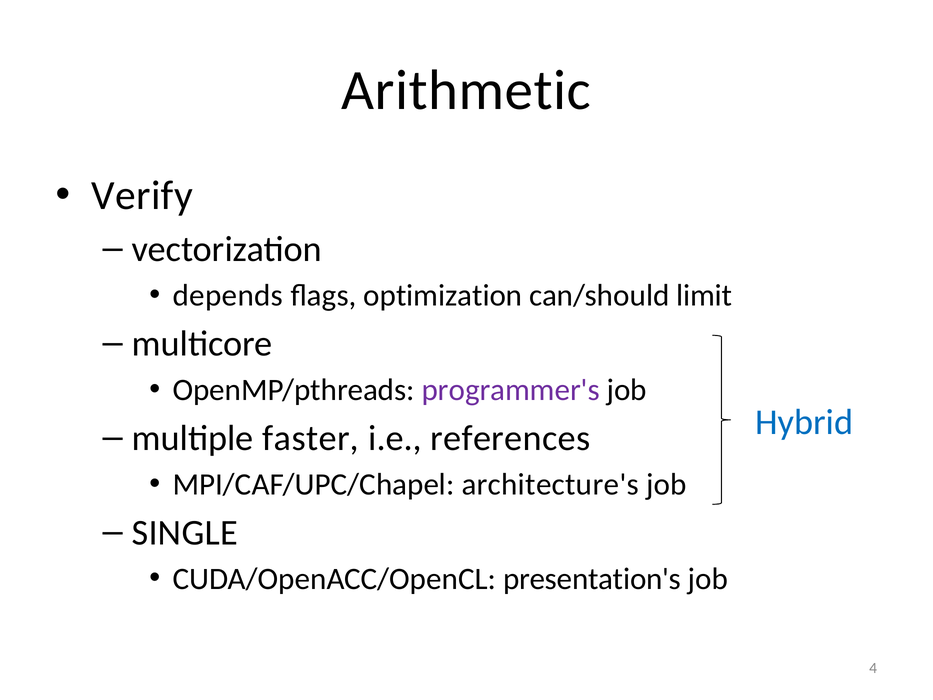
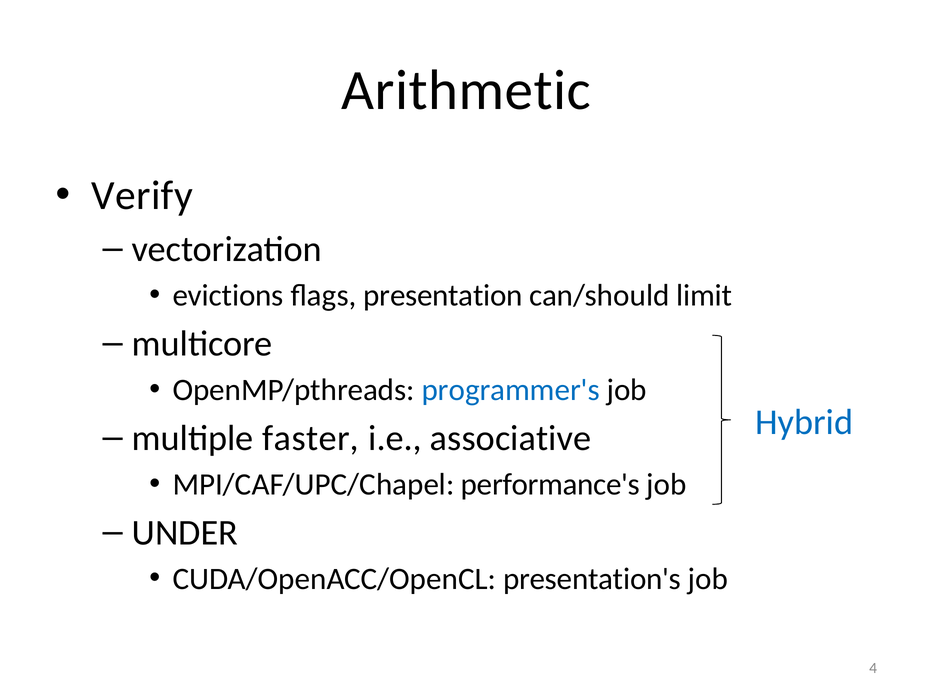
depends: depends -> evictions
optimization: optimization -> presentation
programmer's colour: purple -> blue
references: references -> associative
architecture's: architecture's -> performance's
SINGLE: SINGLE -> UNDER
